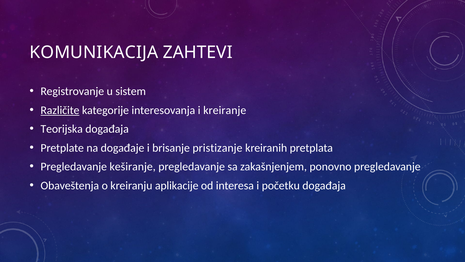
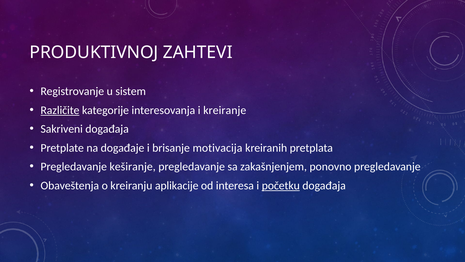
KOMUNIKACIJA: KOMUNIKACIJA -> PRODUKTIVNOJ
Teorijska: Teorijska -> Sakriveni
pristizanje: pristizanje -> motivacija
početku underline: none -> present
